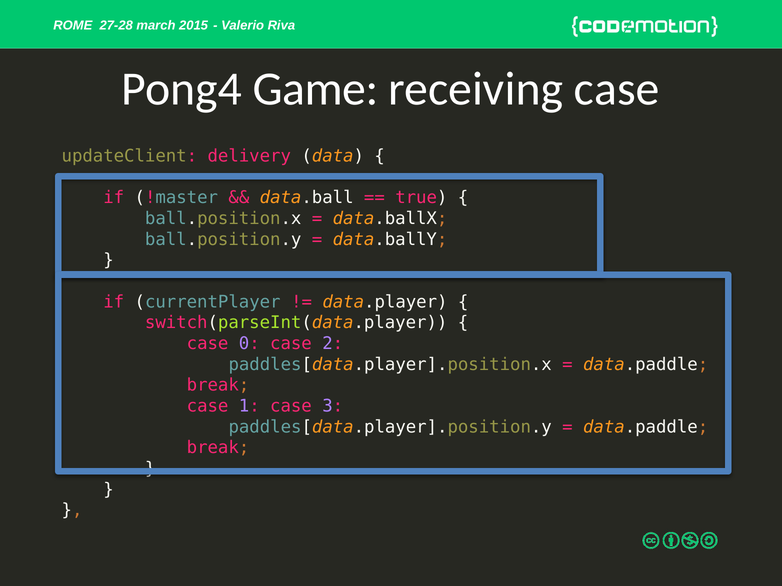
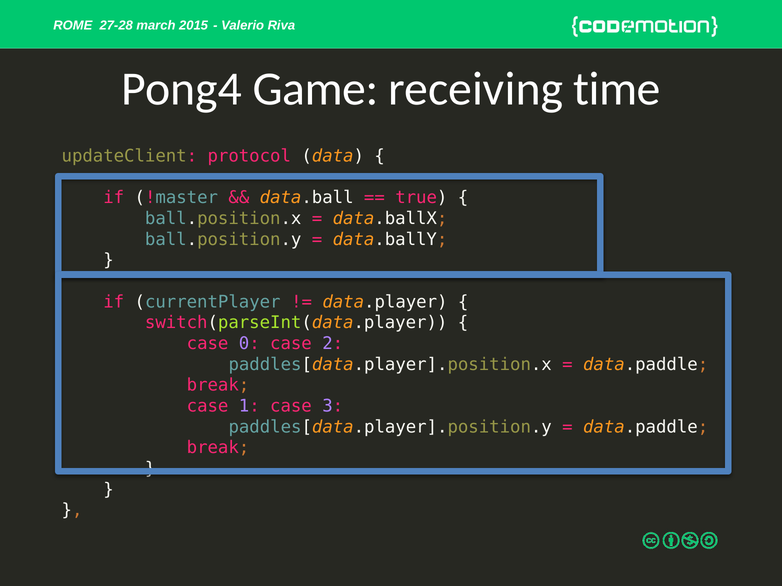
receiving case: case -> time
delivery: delivery -> protocol
